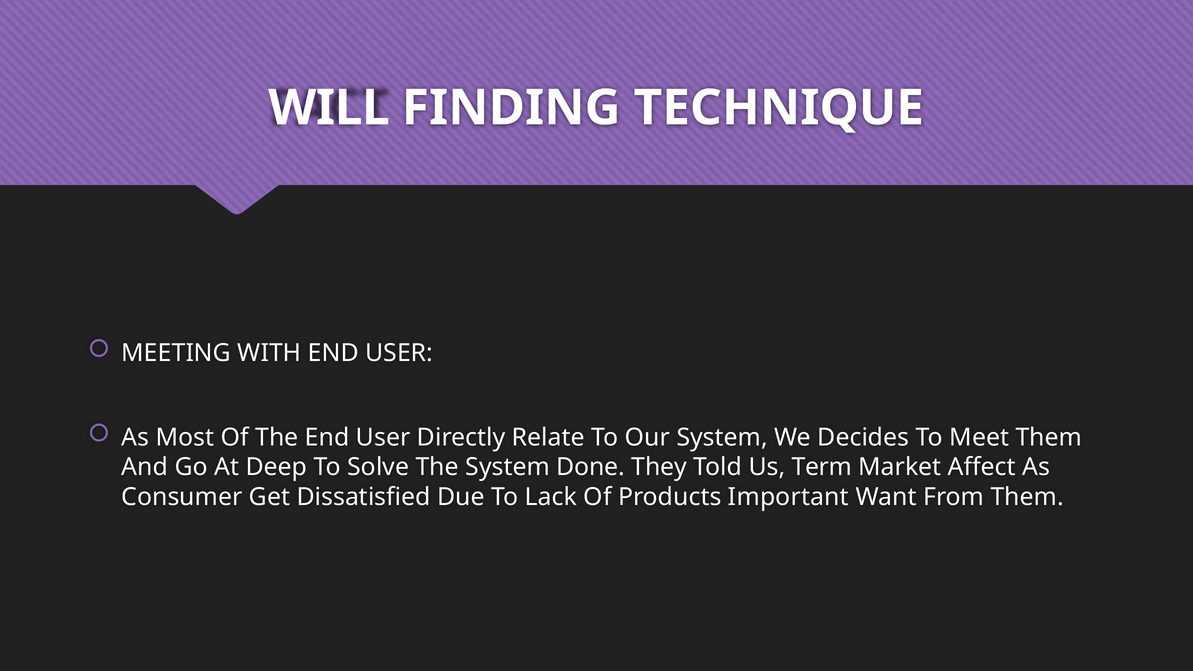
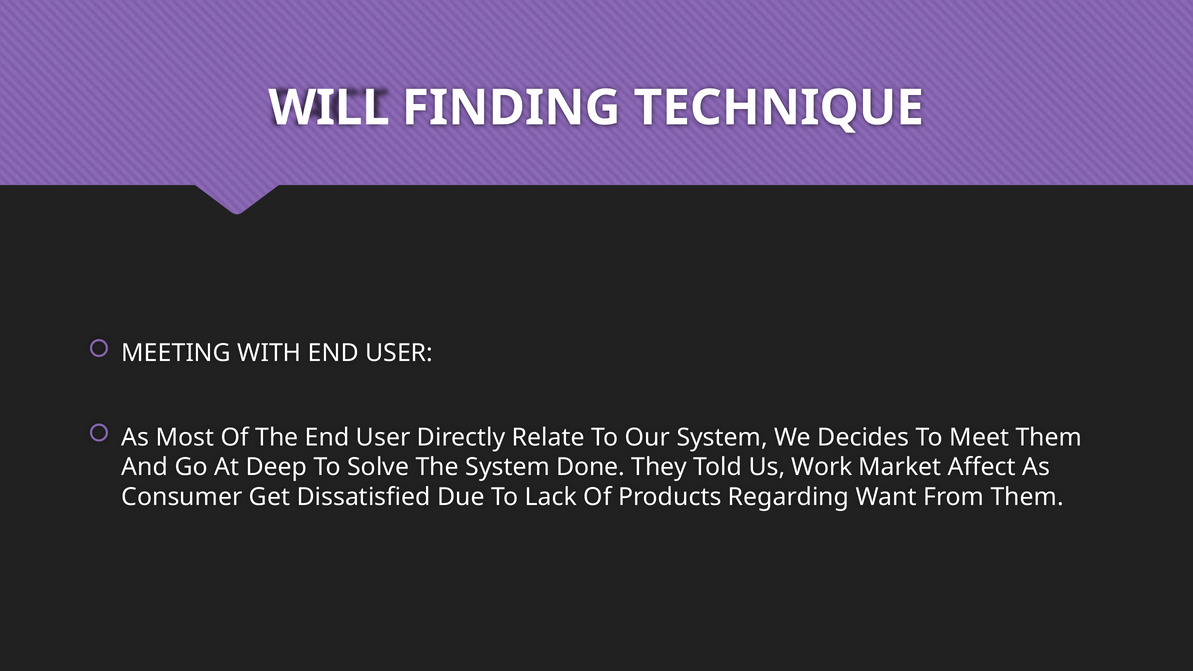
Term: Term -> Work
Important: Important -> Regarding
